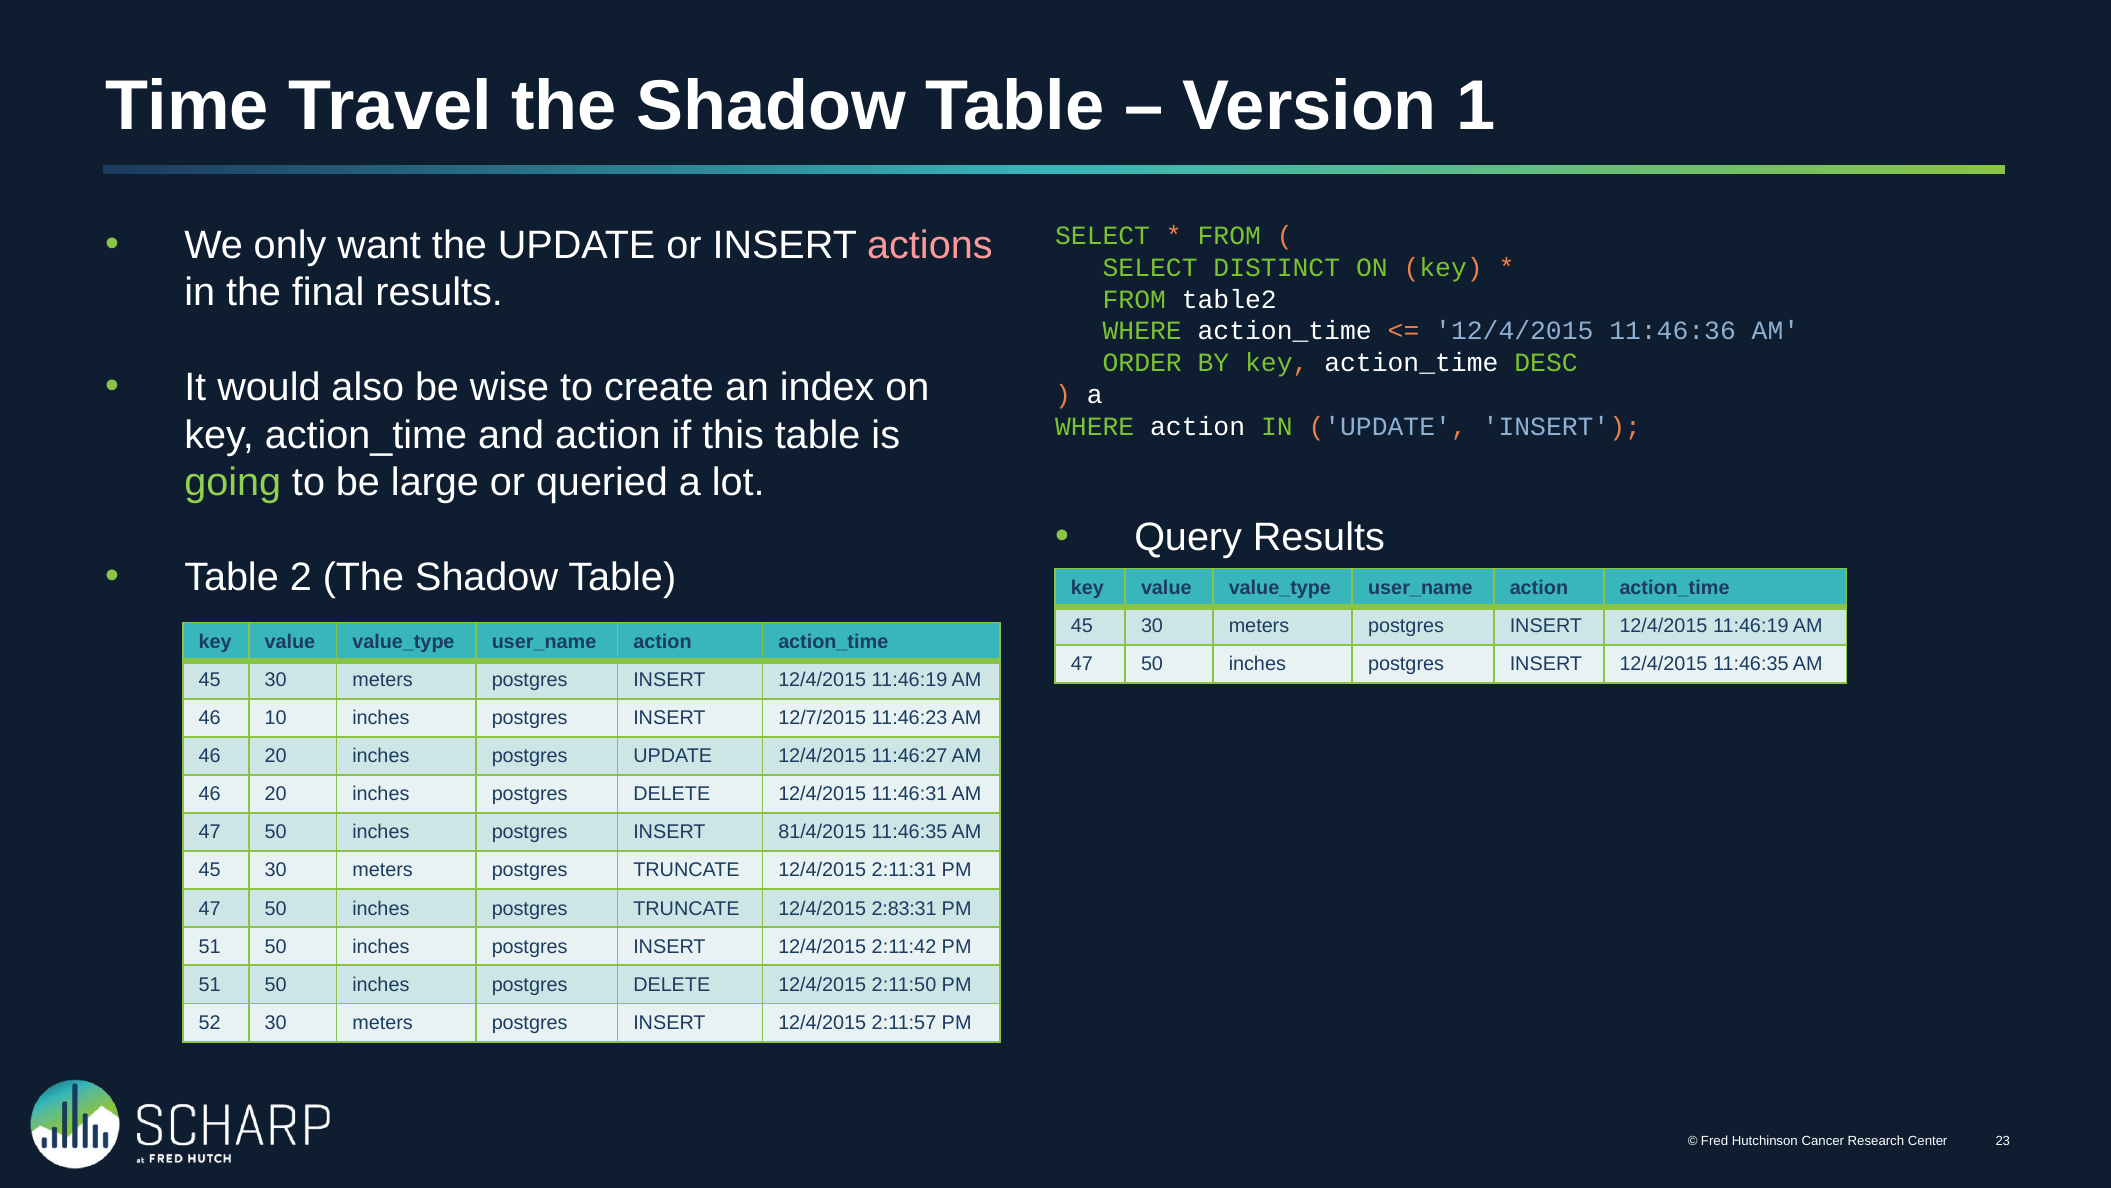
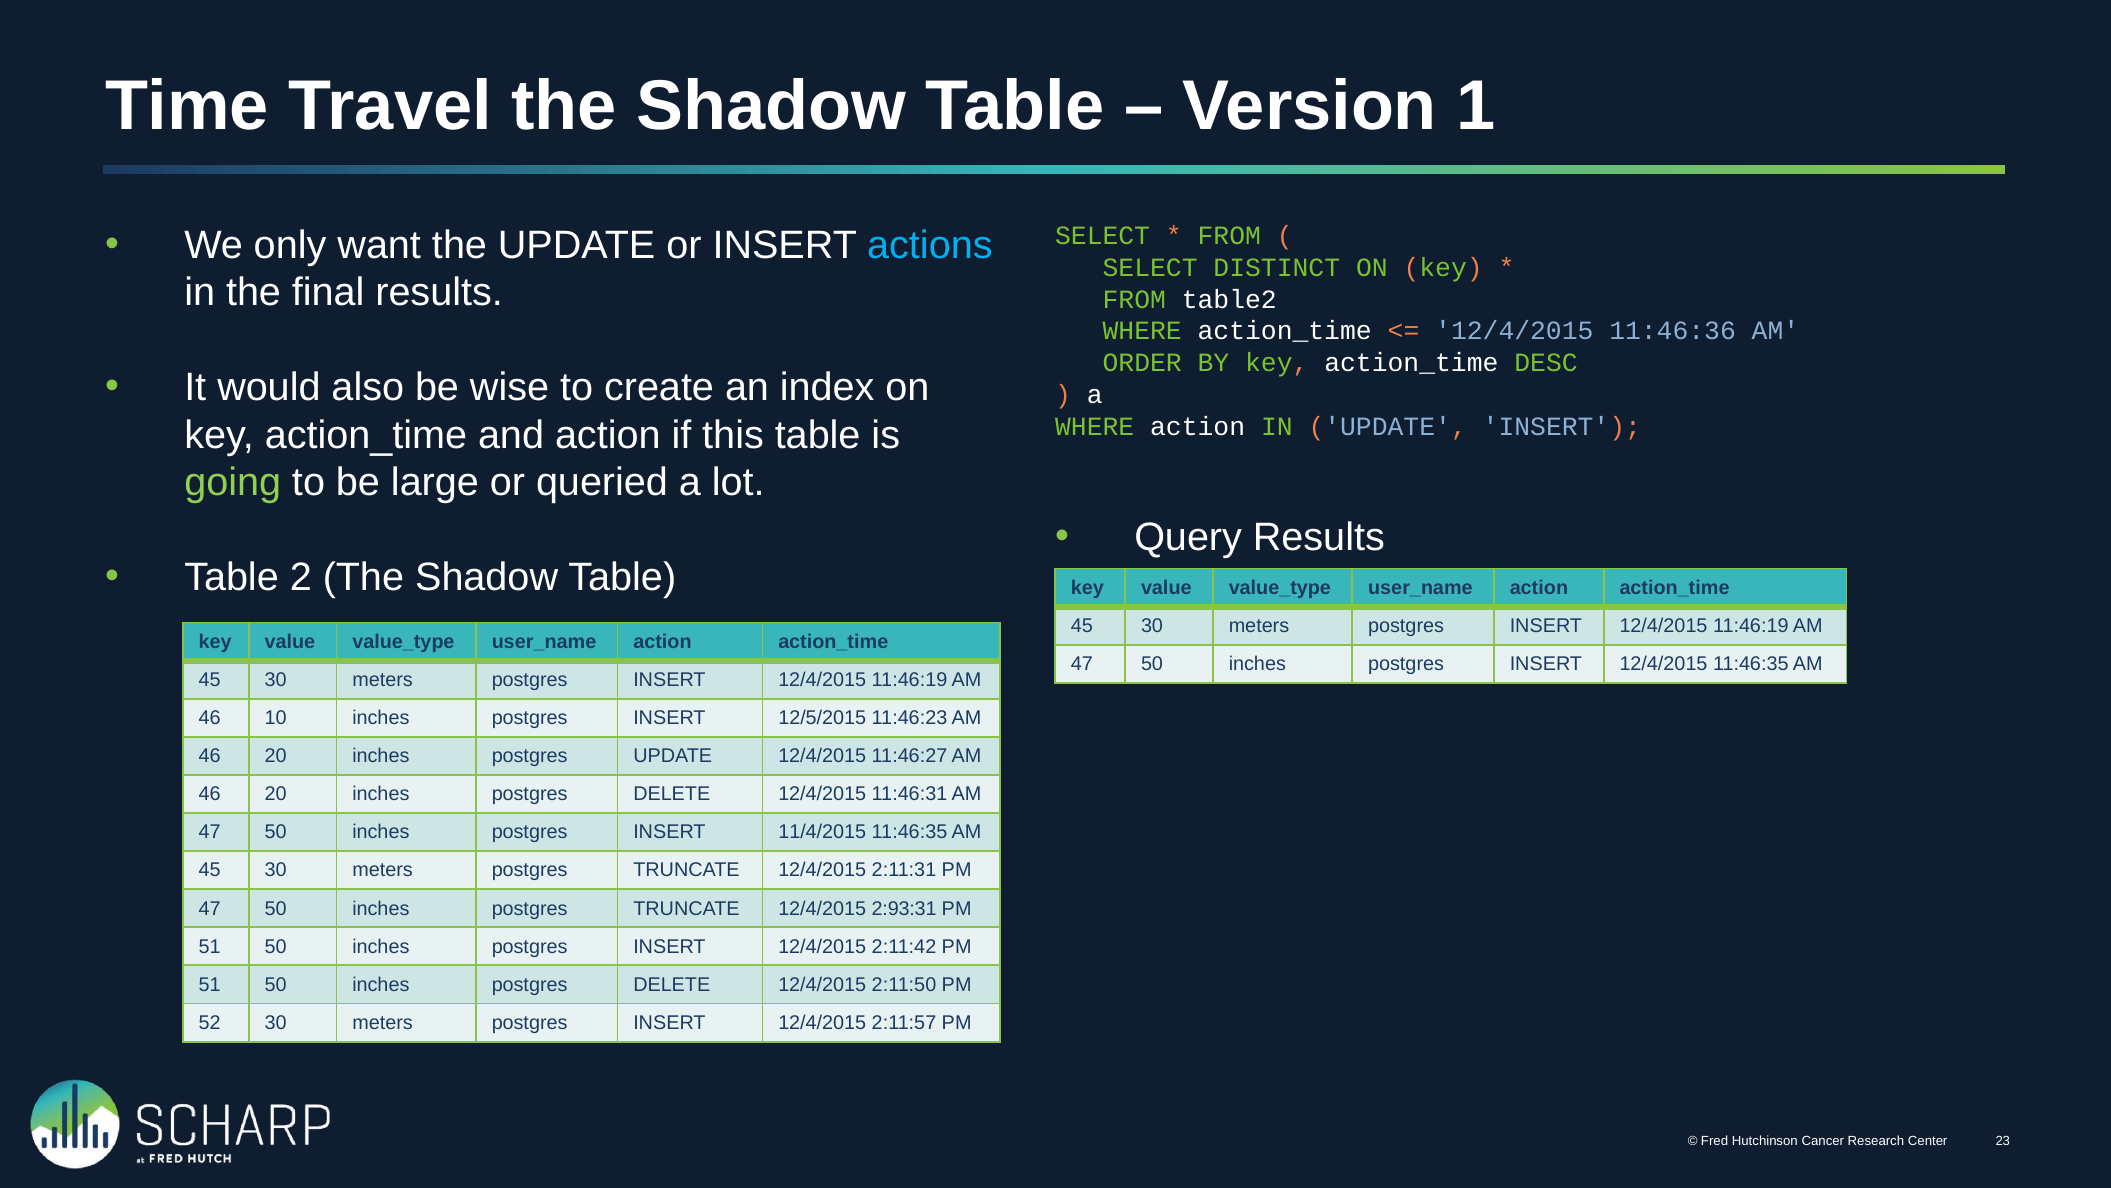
actions colour: pink -> light blue
12/7/2015: 12/7/2015 -> 12/5/2015
81/4/2015: 81/4/2015 -> 11/4/2015
2:83:31: 2:83:31 -> 2:93:31
